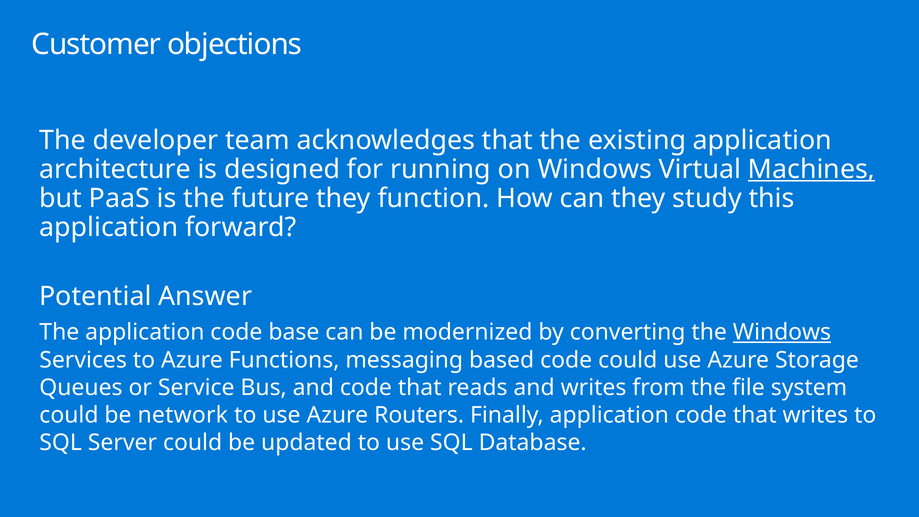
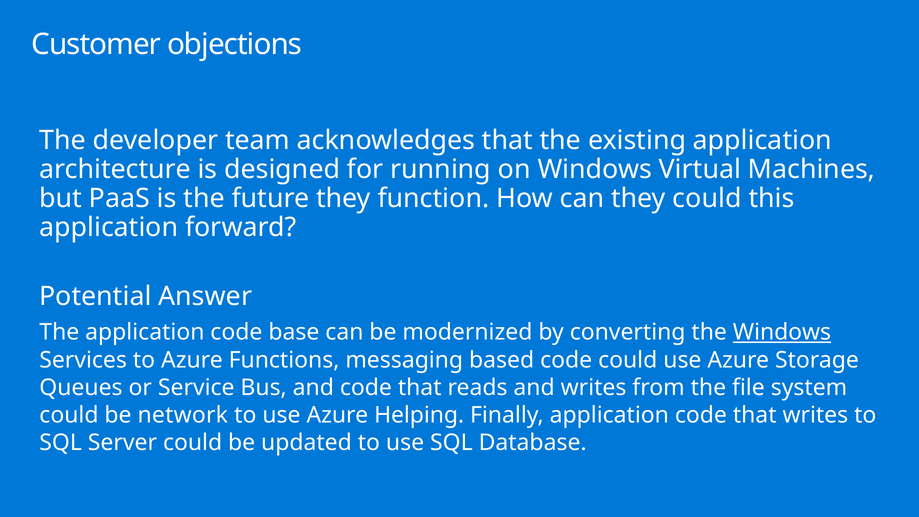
Machines underline: present -> none
they study: study -> could
Routers: Routers -> Helping
